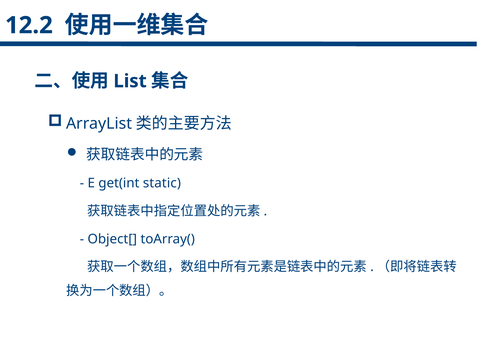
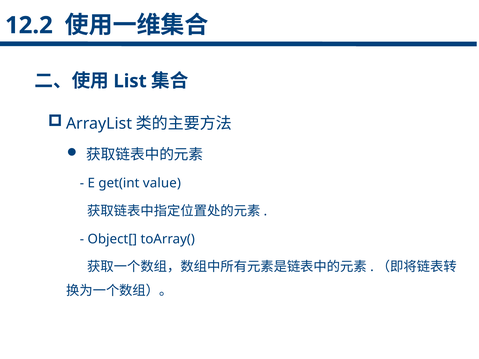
static: static -> value
